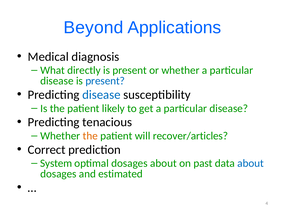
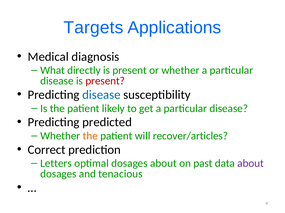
Beyond: Beyond -> Targets
present at (105, 81) colour: blue -> red
tenacious: tenacious -> predicted
System: System -> Letters
about at (251, 164) colour: blue -> purple
estimated: estimated -> tenacious
